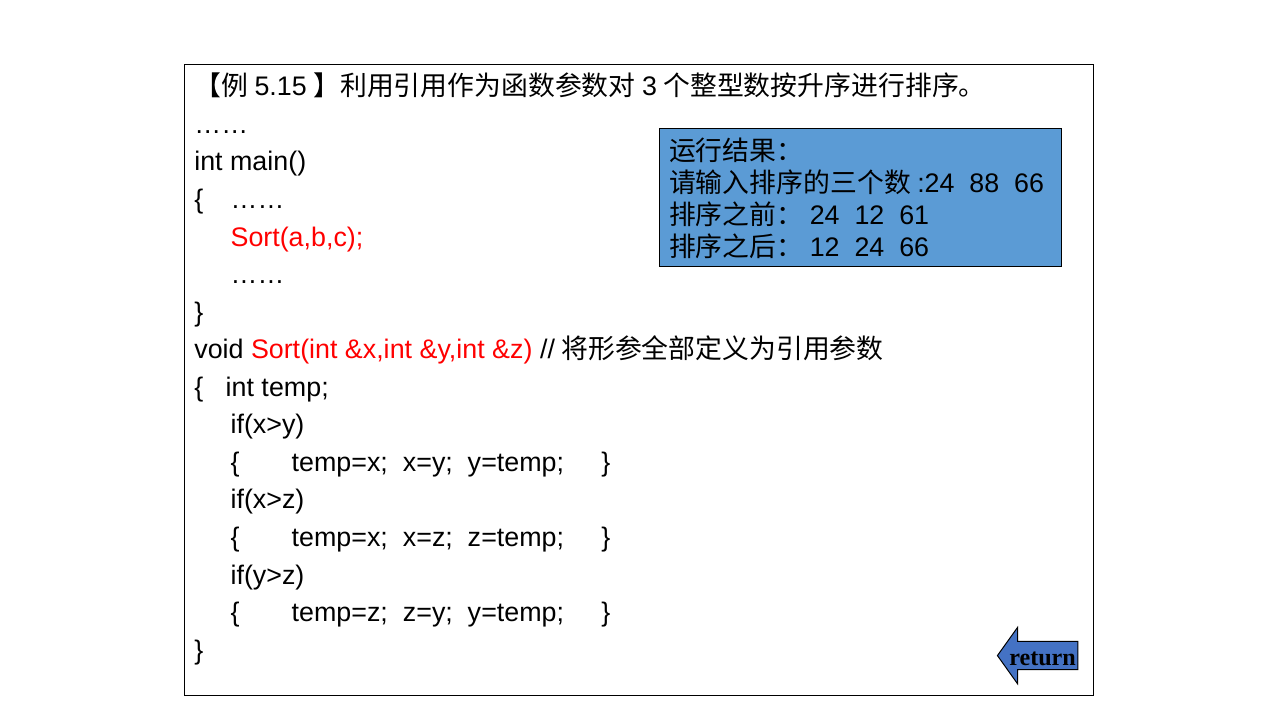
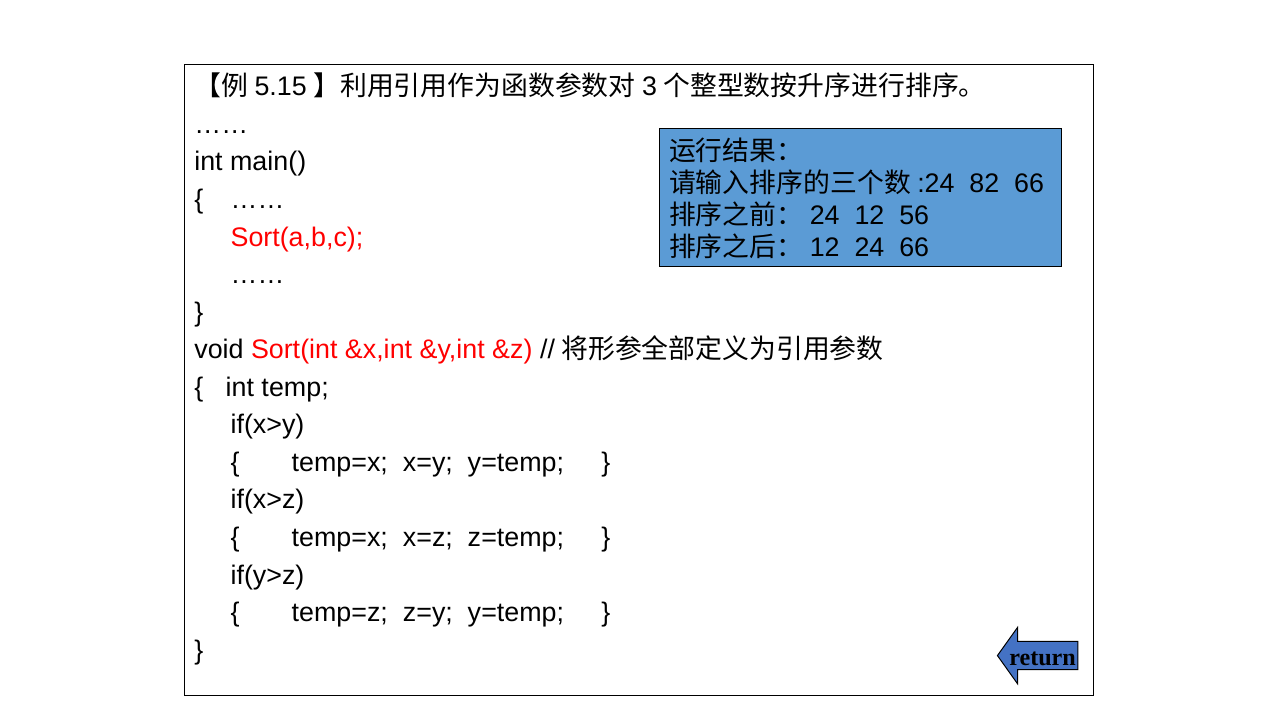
88: 88 -> 82
61: 61 -> 56
